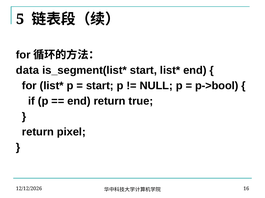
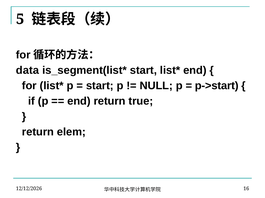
p->bool: p->bool -> p->start
pixel: pixel -> elem
